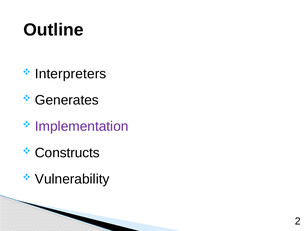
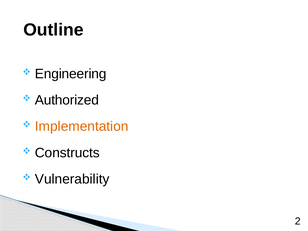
Interpreters: Interpreters -> Engineering
Generates: Generates -> Authorized
Implementation colour: purple -> orange
